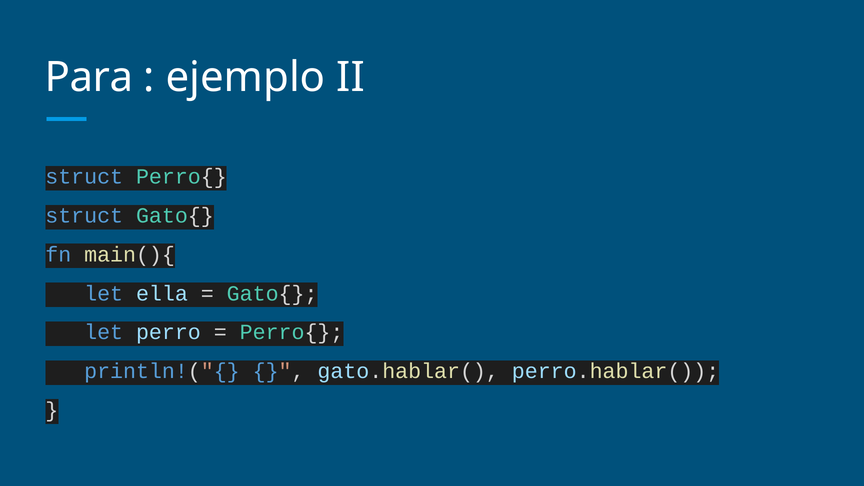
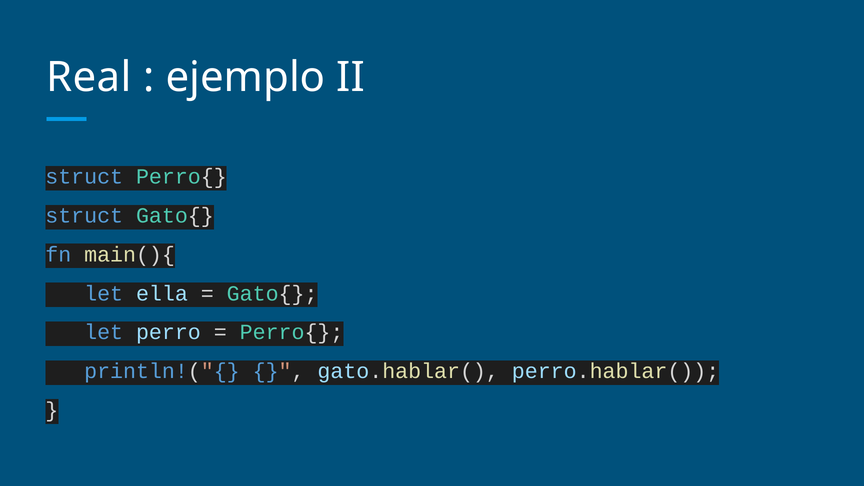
Para: Para -> Real
